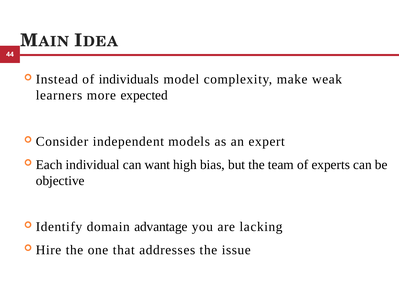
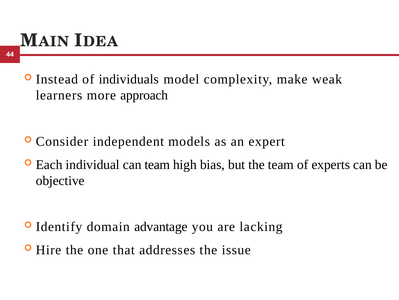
expected: expected -> approach
can want: want -> team
